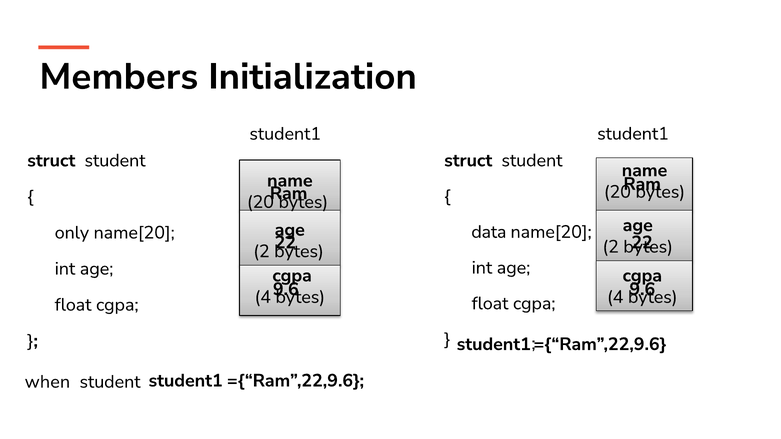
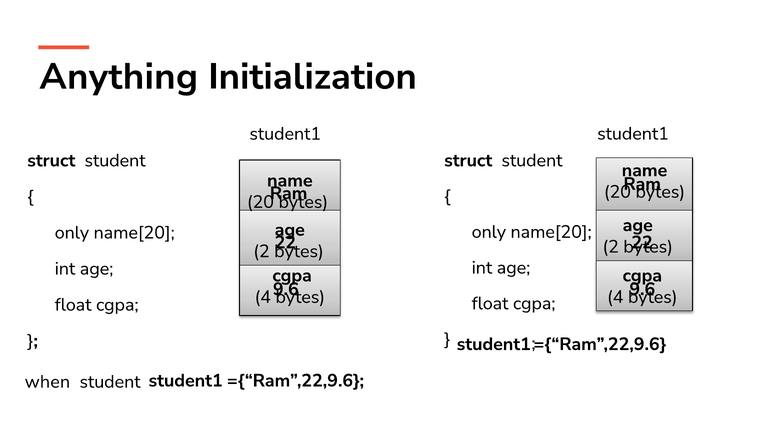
Members: Members -> Anything
data at (489, 232): data -> only
